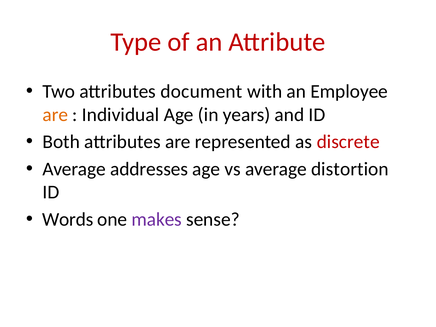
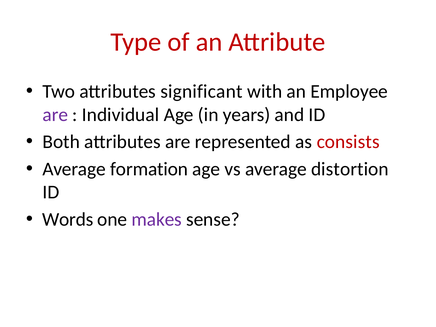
document: document -> significant
are at (55, 115) colour: orange -> purple
discrete: discrete -> consists
addresses: addresses -> formation
